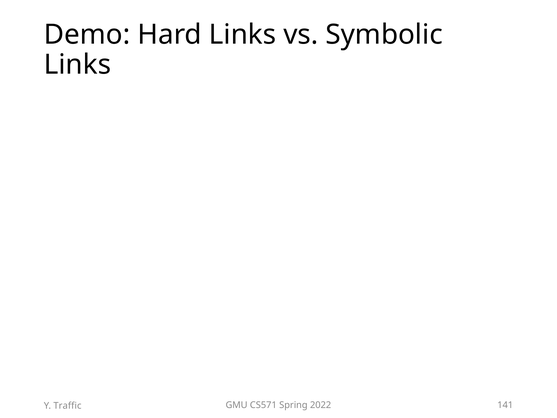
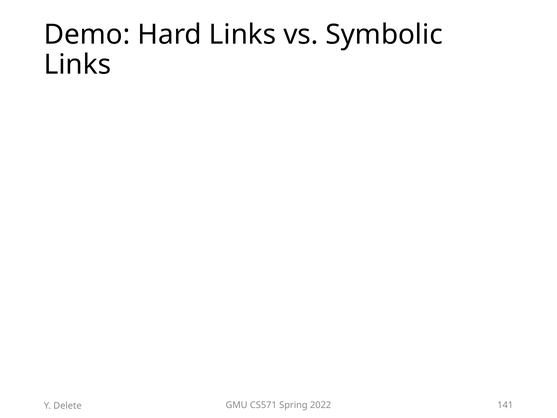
Traffic: Traffic -> Delete
